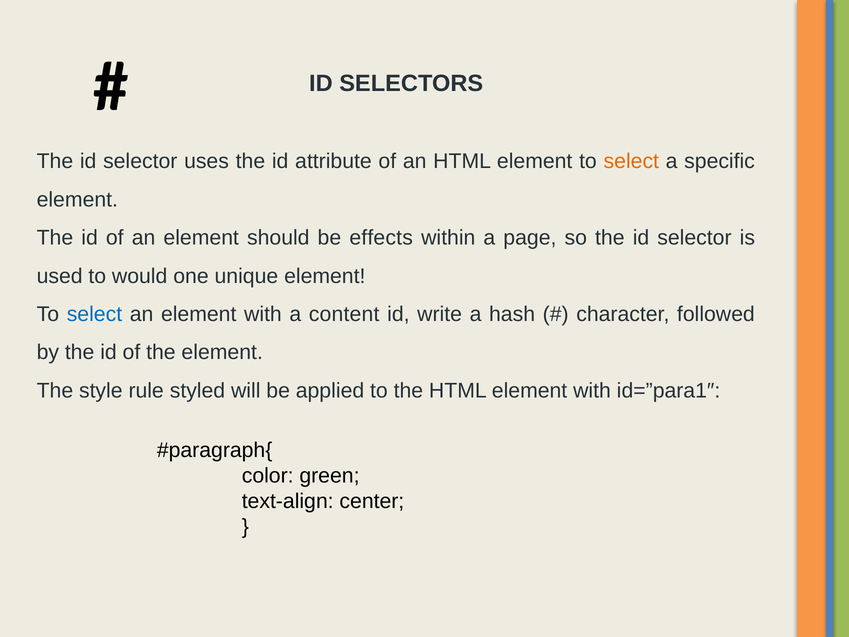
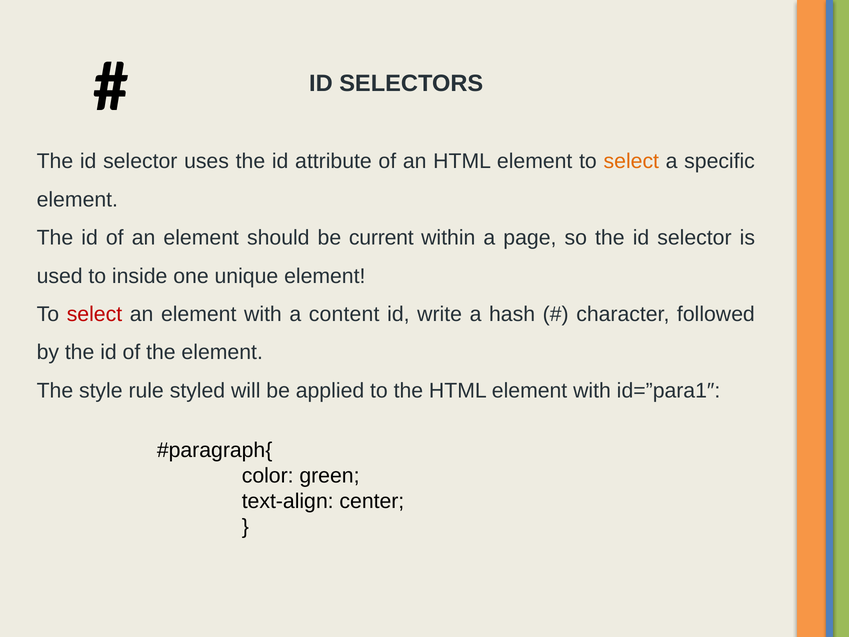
effects: effects -> current
would: would -> inside
select at (94, 314) colour: blue -> red
